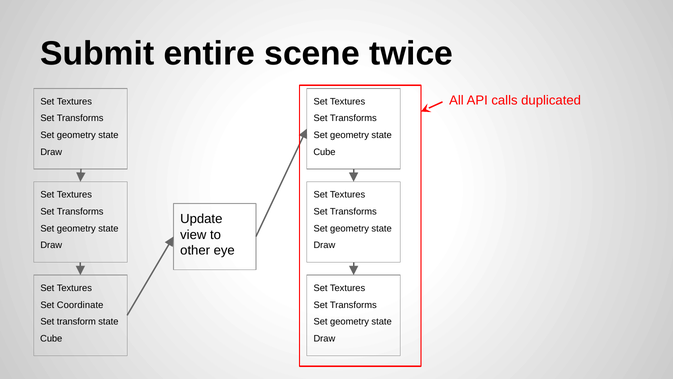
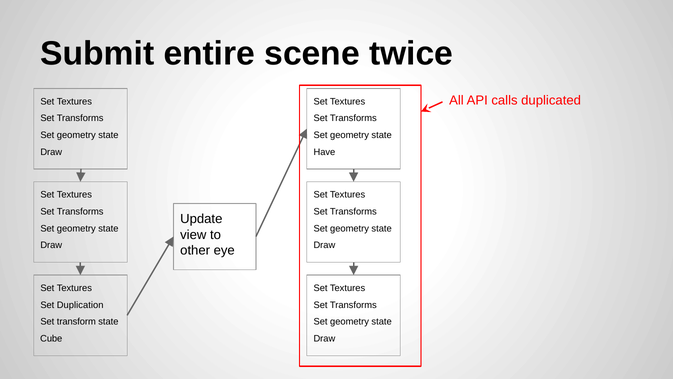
Cube at (324, 152): Cube -> Have
Coordinate: Coordinate -> Duplication
